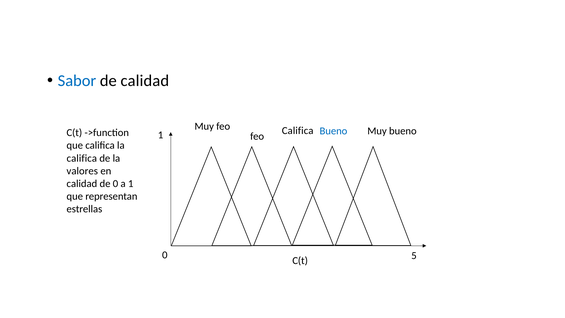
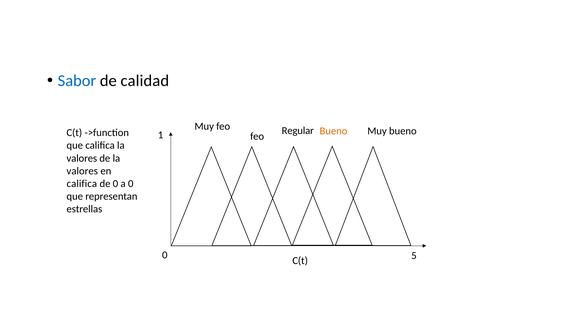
feo Califica: Califica -> Regular
Bueno at (333, 131) colour: blue -> orange
califica at (82, 158): califica -> valores
calidad at (82, 184): calidad -> califica
a 1: 1 -> 0
